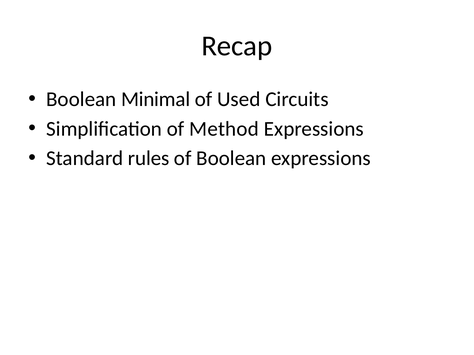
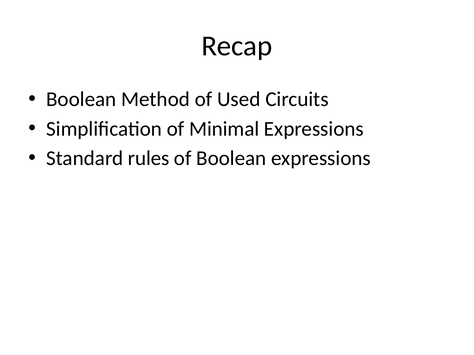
Minimal: Minimal -> Method
Method: Method -> Minimal
